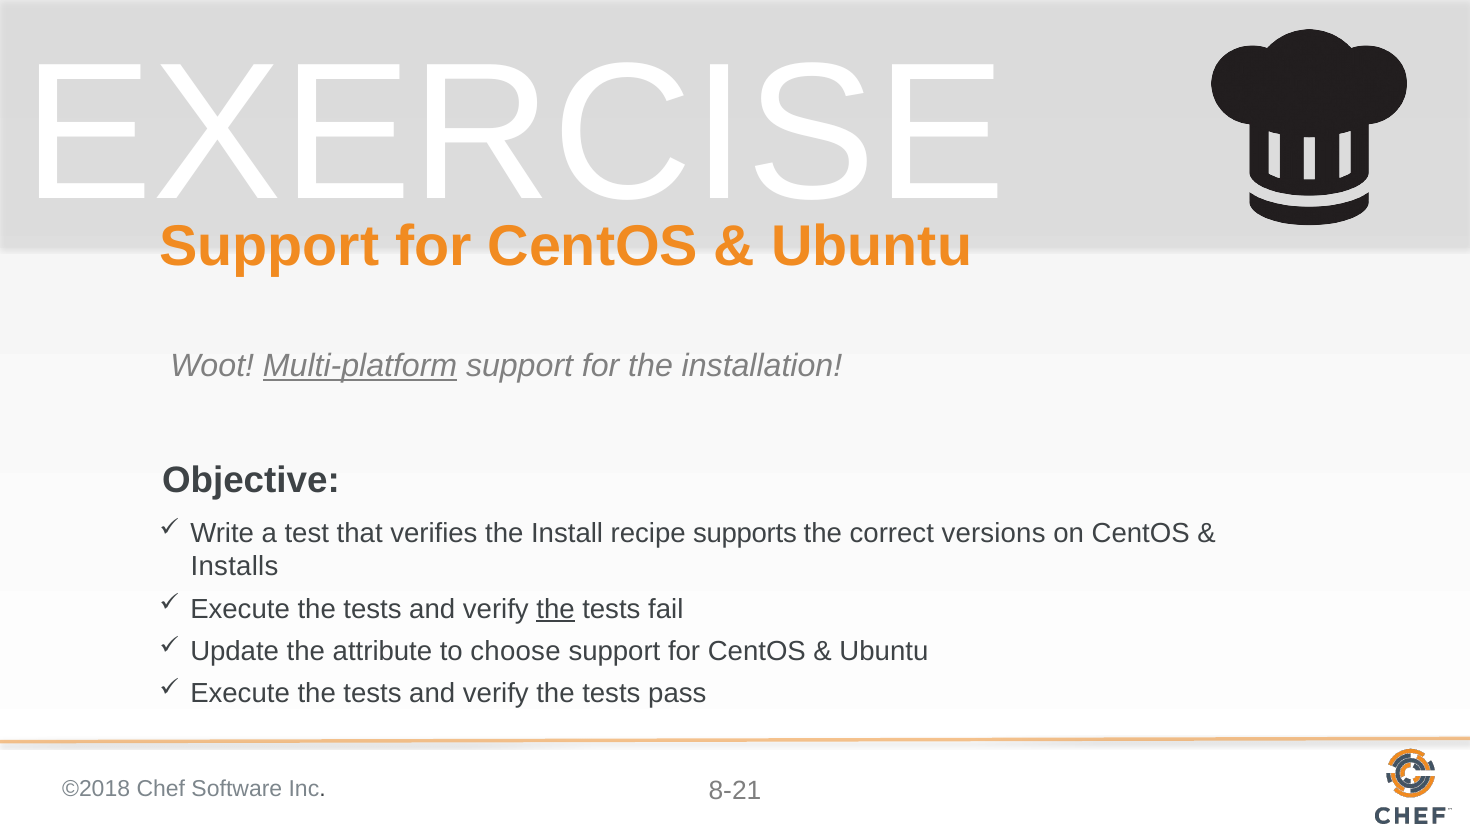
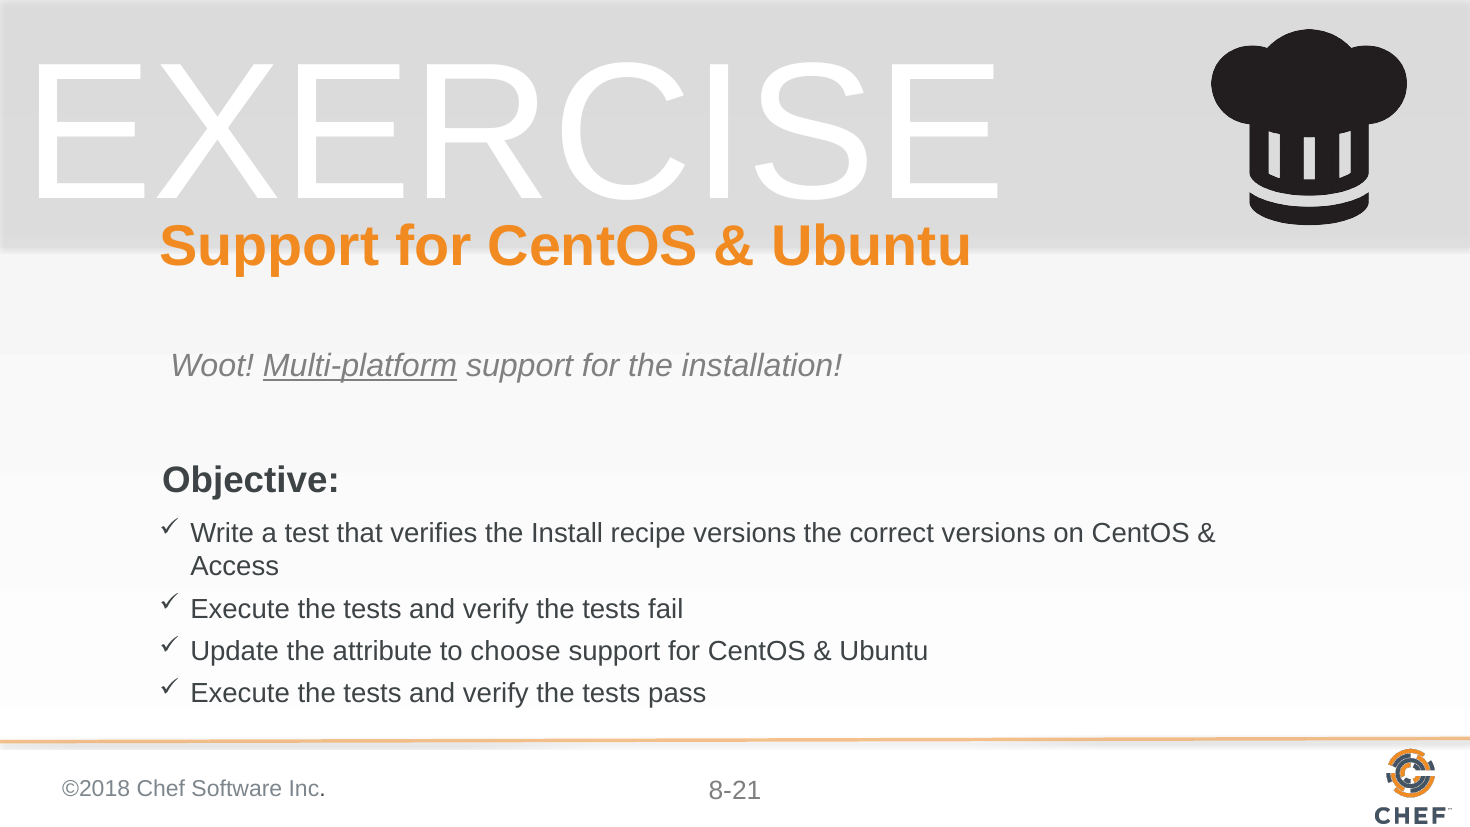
recipe supports: supports -> versions
Installs: Installs -> Access
the at (556, 609) underline: present -> none
